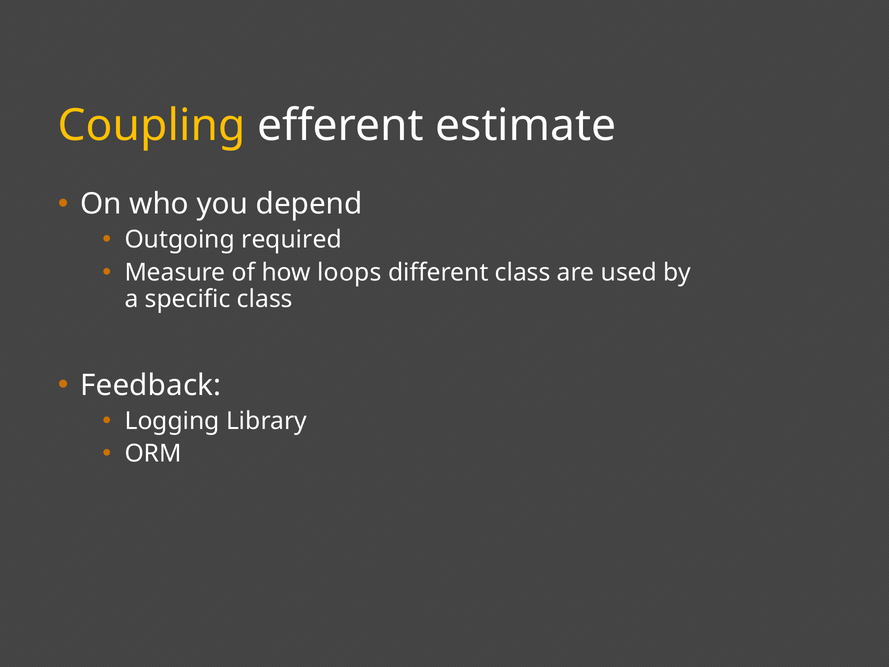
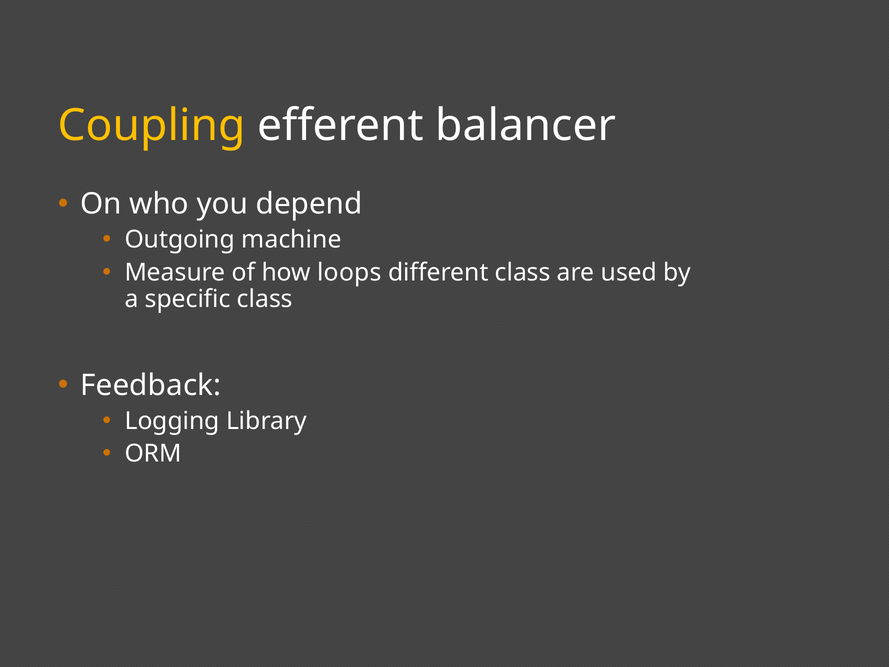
estimate: estimate -> balancer
required: required -> machine
